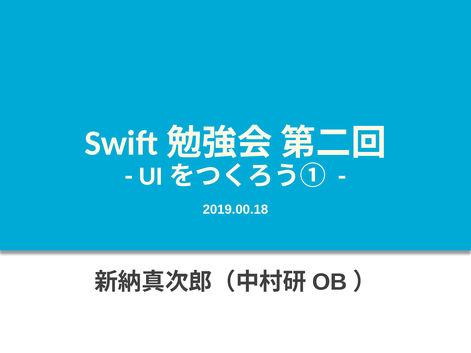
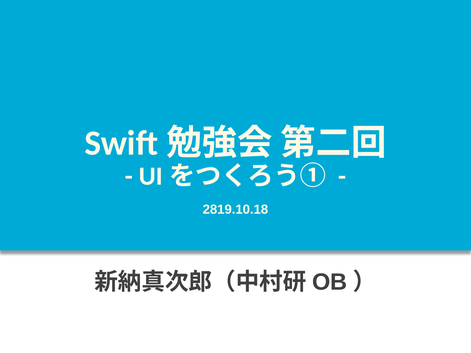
2019.00.18: 2019.00.18 -> 2819.10.18
